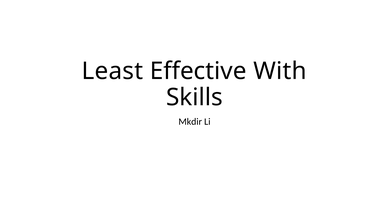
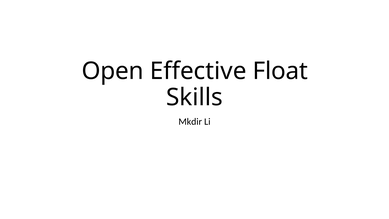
Least: Least -> Open
With: With -> Float
